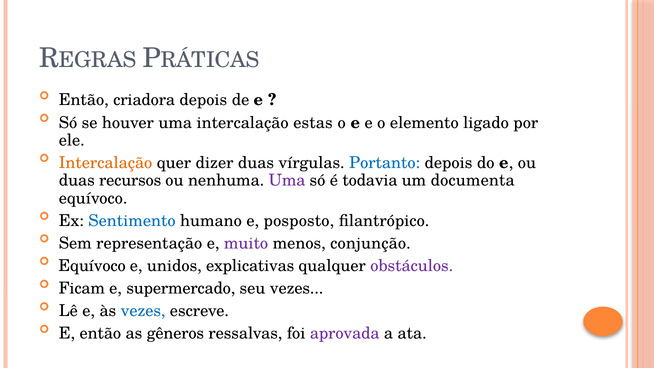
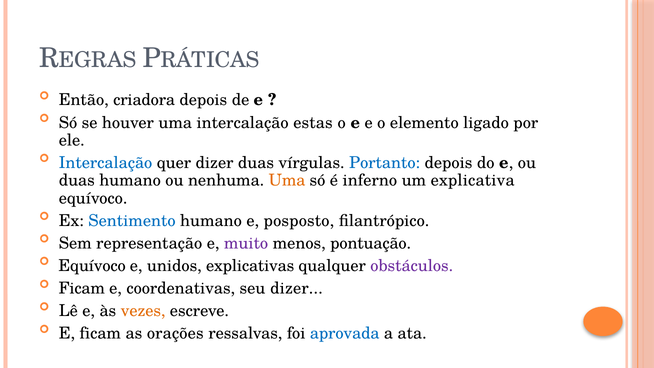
Intercalação at (106, 163) colour: orange -> blue
duas recursos: recursos -> humano
Uma at (287, 180) colour: purple -> orange
todavia: todavia -> inferno
documenta: documenta -> explicativa
conjunção: conjunção -> pontuação
supermercado: supermercado -> coordenativas
seu vezes: vezes -> dizer
vezes at (143, 311) colour: blue -> orange
E então: então -> ficam
gêneros: gêneros -> orações
aprovada colour: purple -> blue
